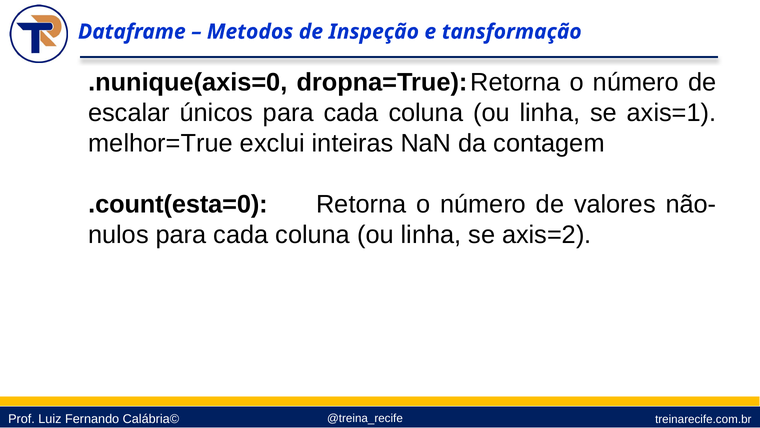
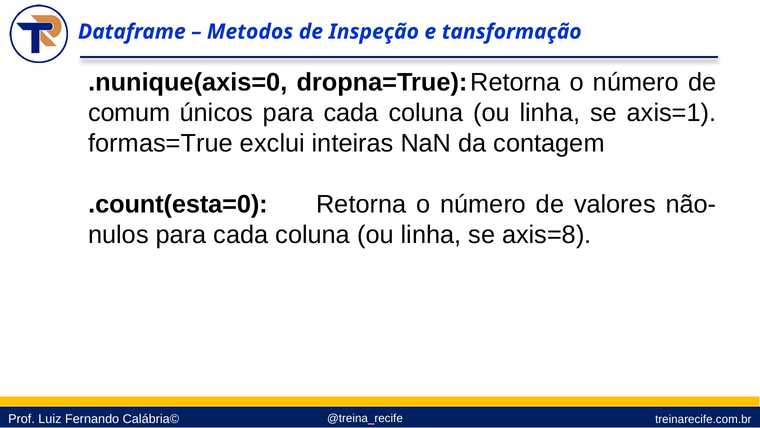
escalar: escalar -> comum
melhor=True: melhor=True -> formas=True
axis=2: axis=2 -> axis=8
